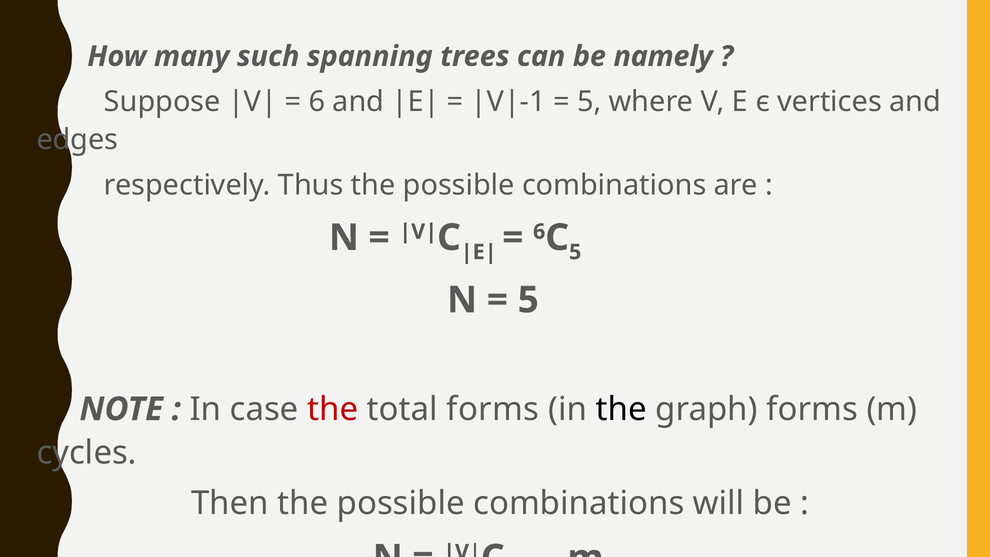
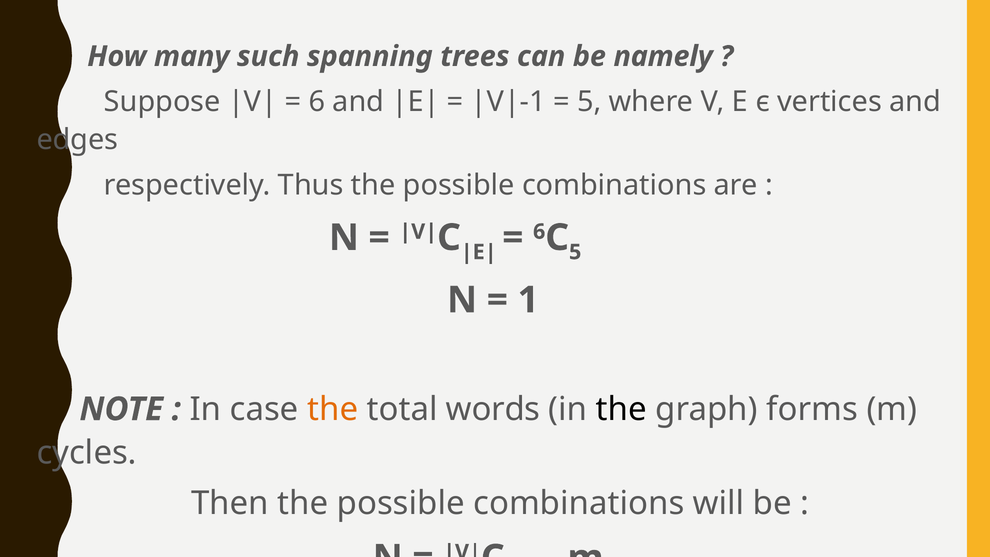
5 at (528, 300): 5 -> 1
the at (333, 409) colour: red -> orange
total forms: forms -> words
